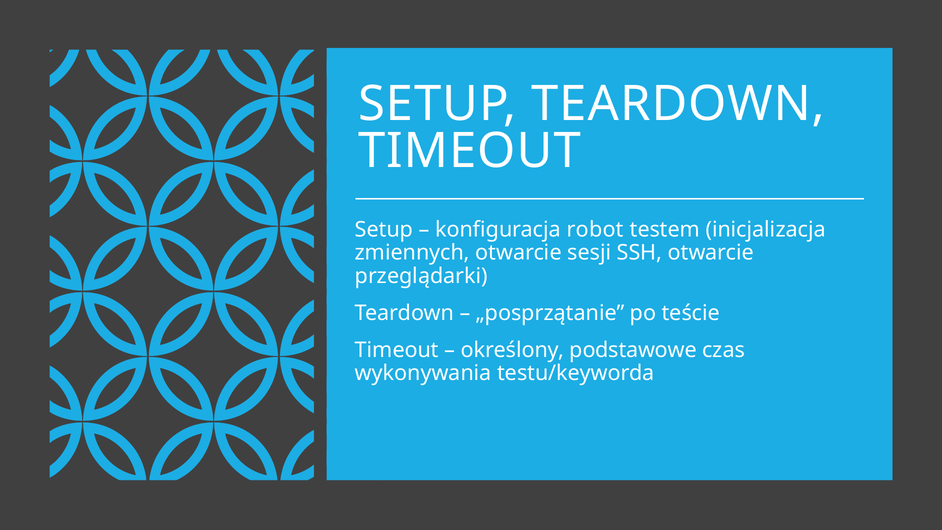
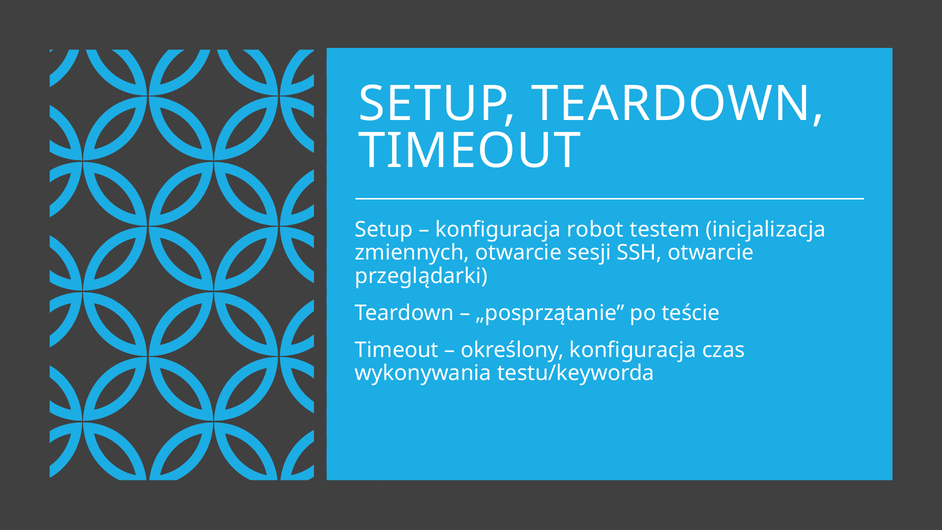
określony podstawowe: podstawowe -> konfiguracja
